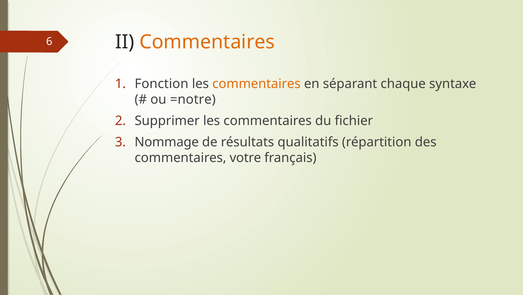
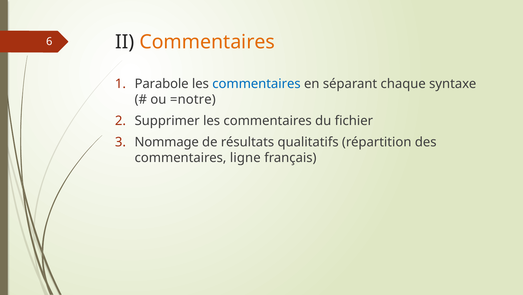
Fonction: Fonction -> Parabole
commentaires at (256, 84) colour: orange -> blue
votre: votre -> ligne
